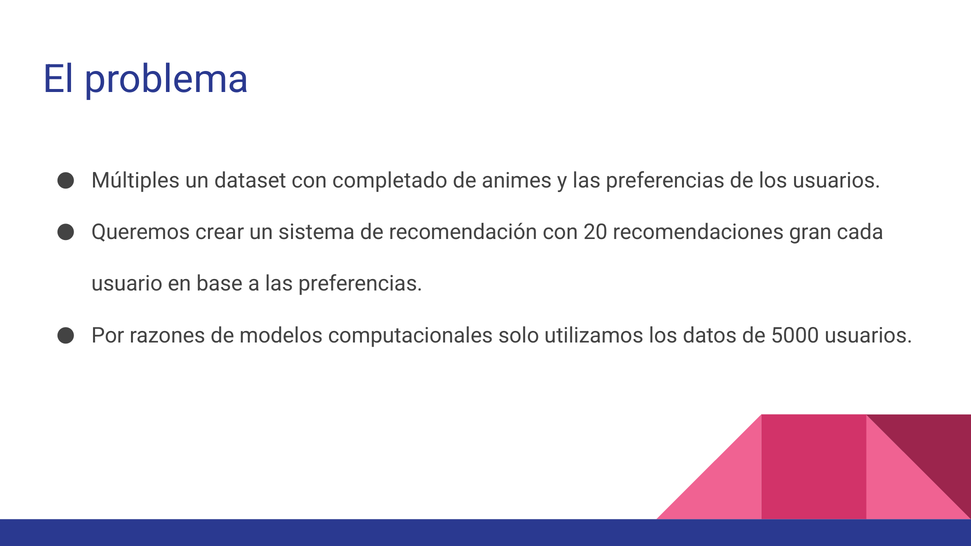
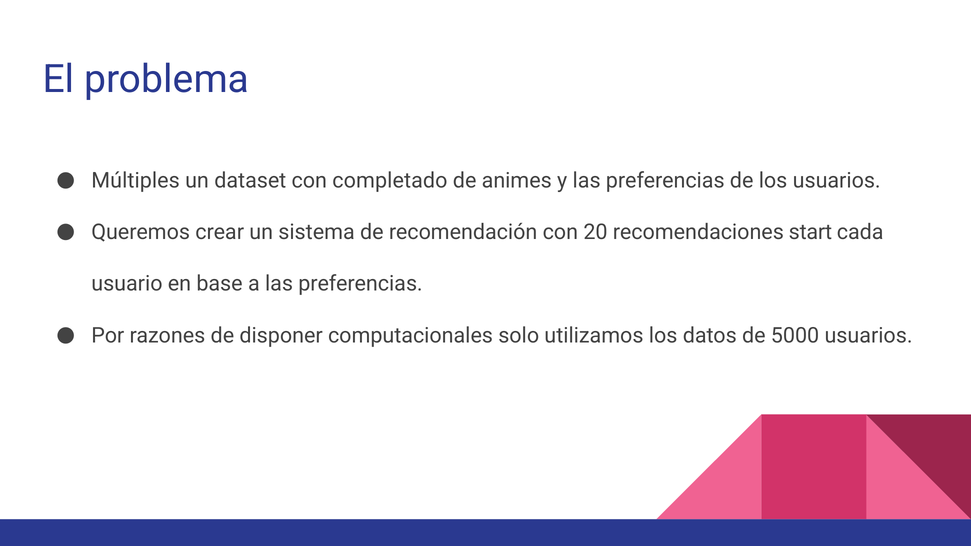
gran: gran -> start
modelos: modelos -> disponer
